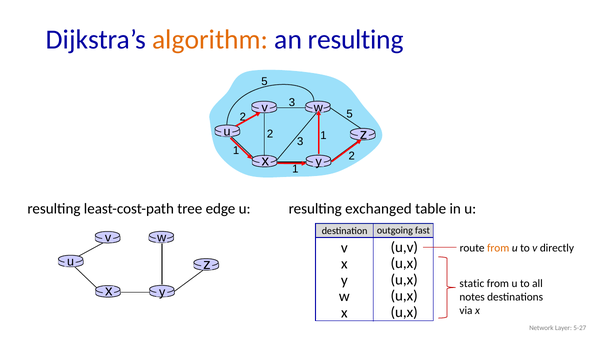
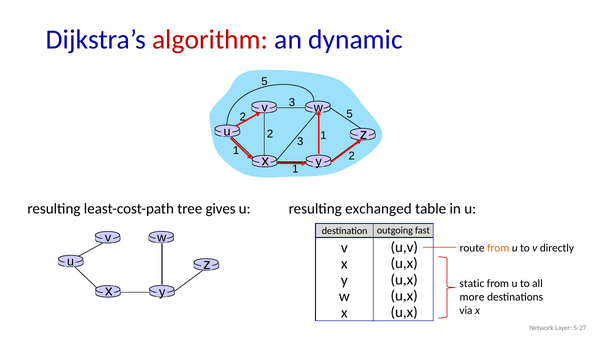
algorithm colour: orange -> red
an resulting: resulting -> dynamic
edge: edge -> gives
notes: notes -> more
